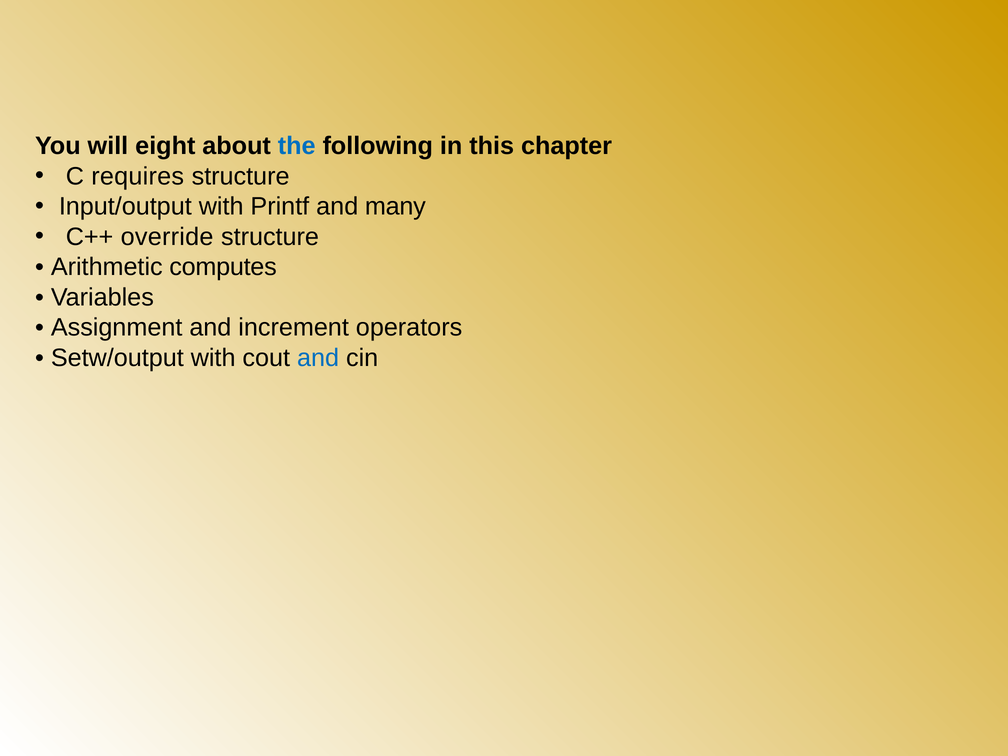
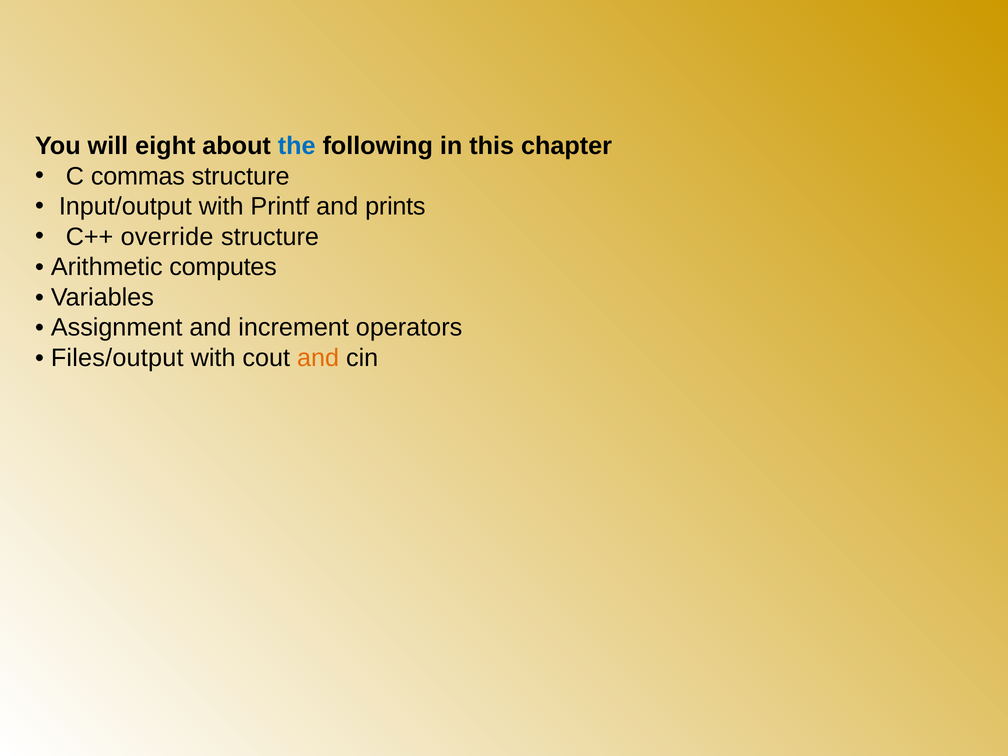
requires: requires -> commas
many: many -> prints
Setw/output: Setw/output -> Files/output
and at (318, 358) colour: blue -> orange
